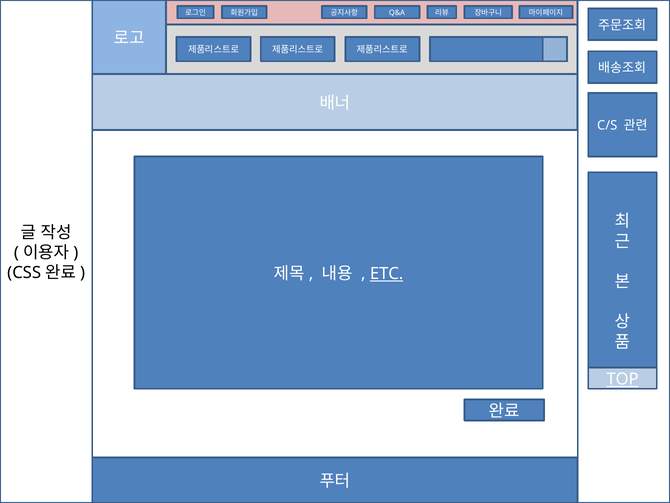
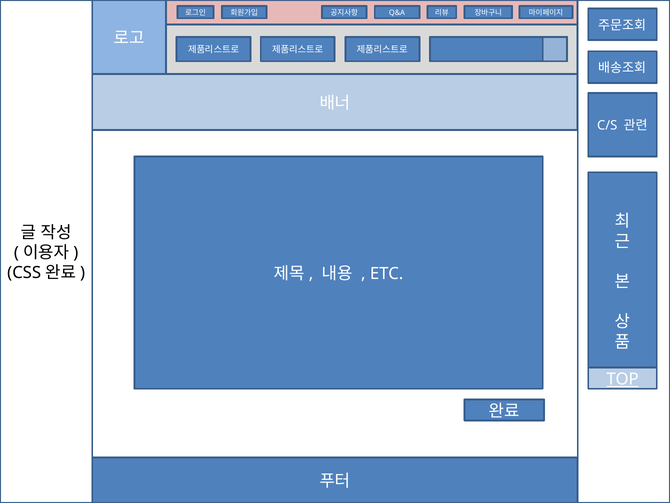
ETC underline: present -> none
